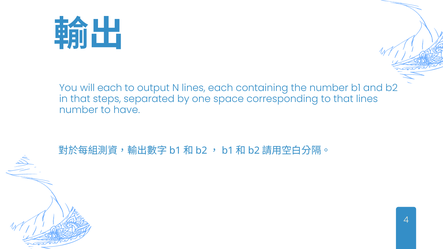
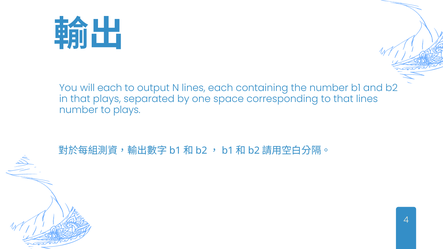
that steps: steps -> plays
to have: have -> plays
